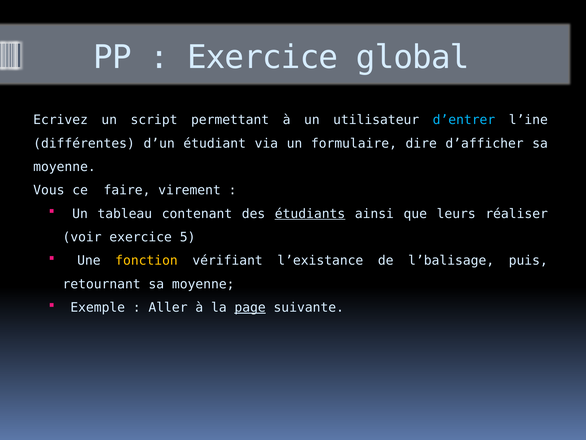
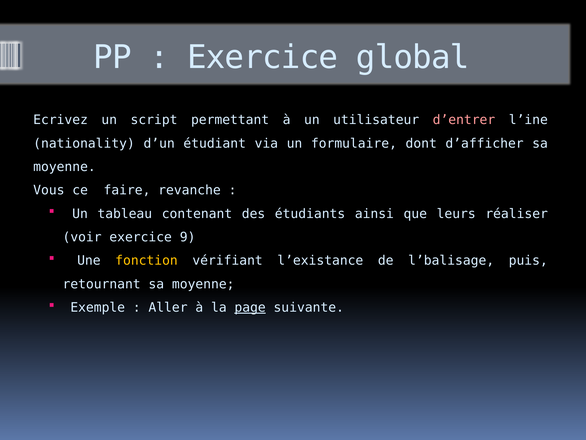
d’entrer colour: light blue -> pink
différentes: différentes -> nationality
dire: dire -> dont
virement: virement -> revanche
étudiants underline: present -> none
5: 5 -> 9
